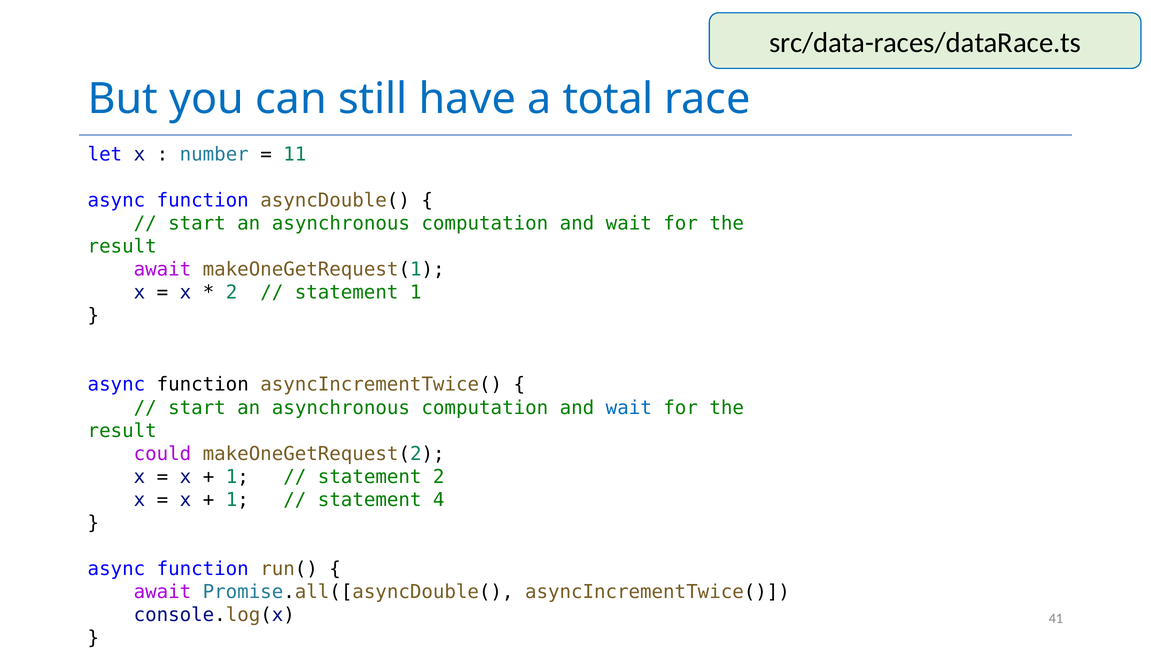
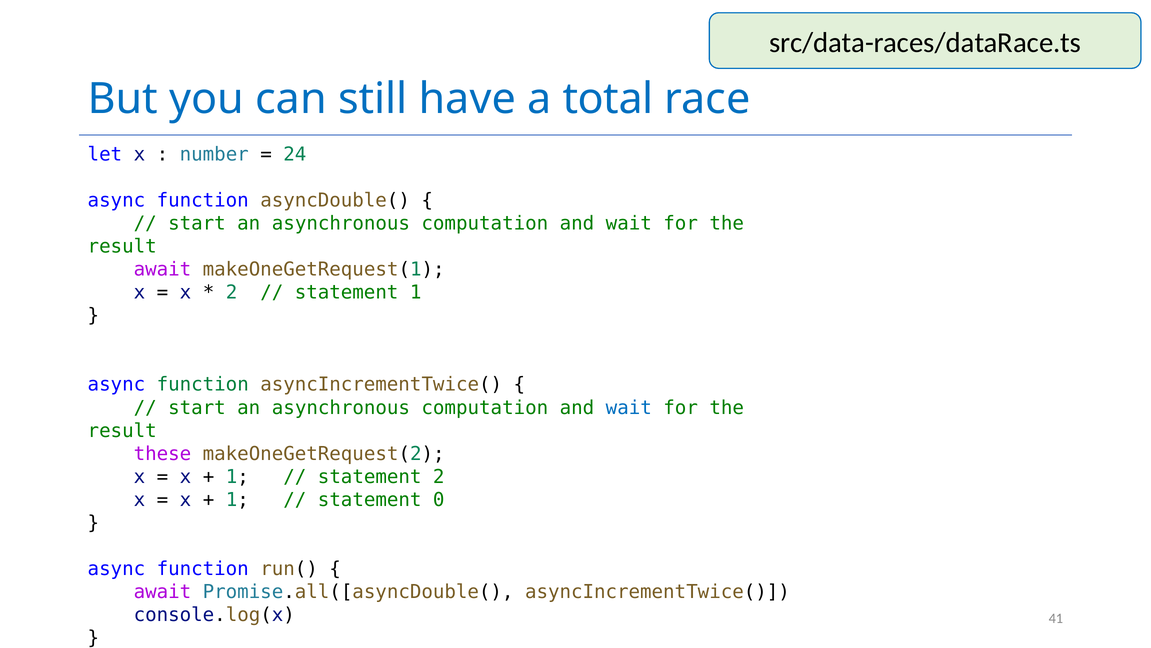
11: 11 -> 24
function at (203, 384) colour: black -> green
could: could -> these
4: 4 -> 0
